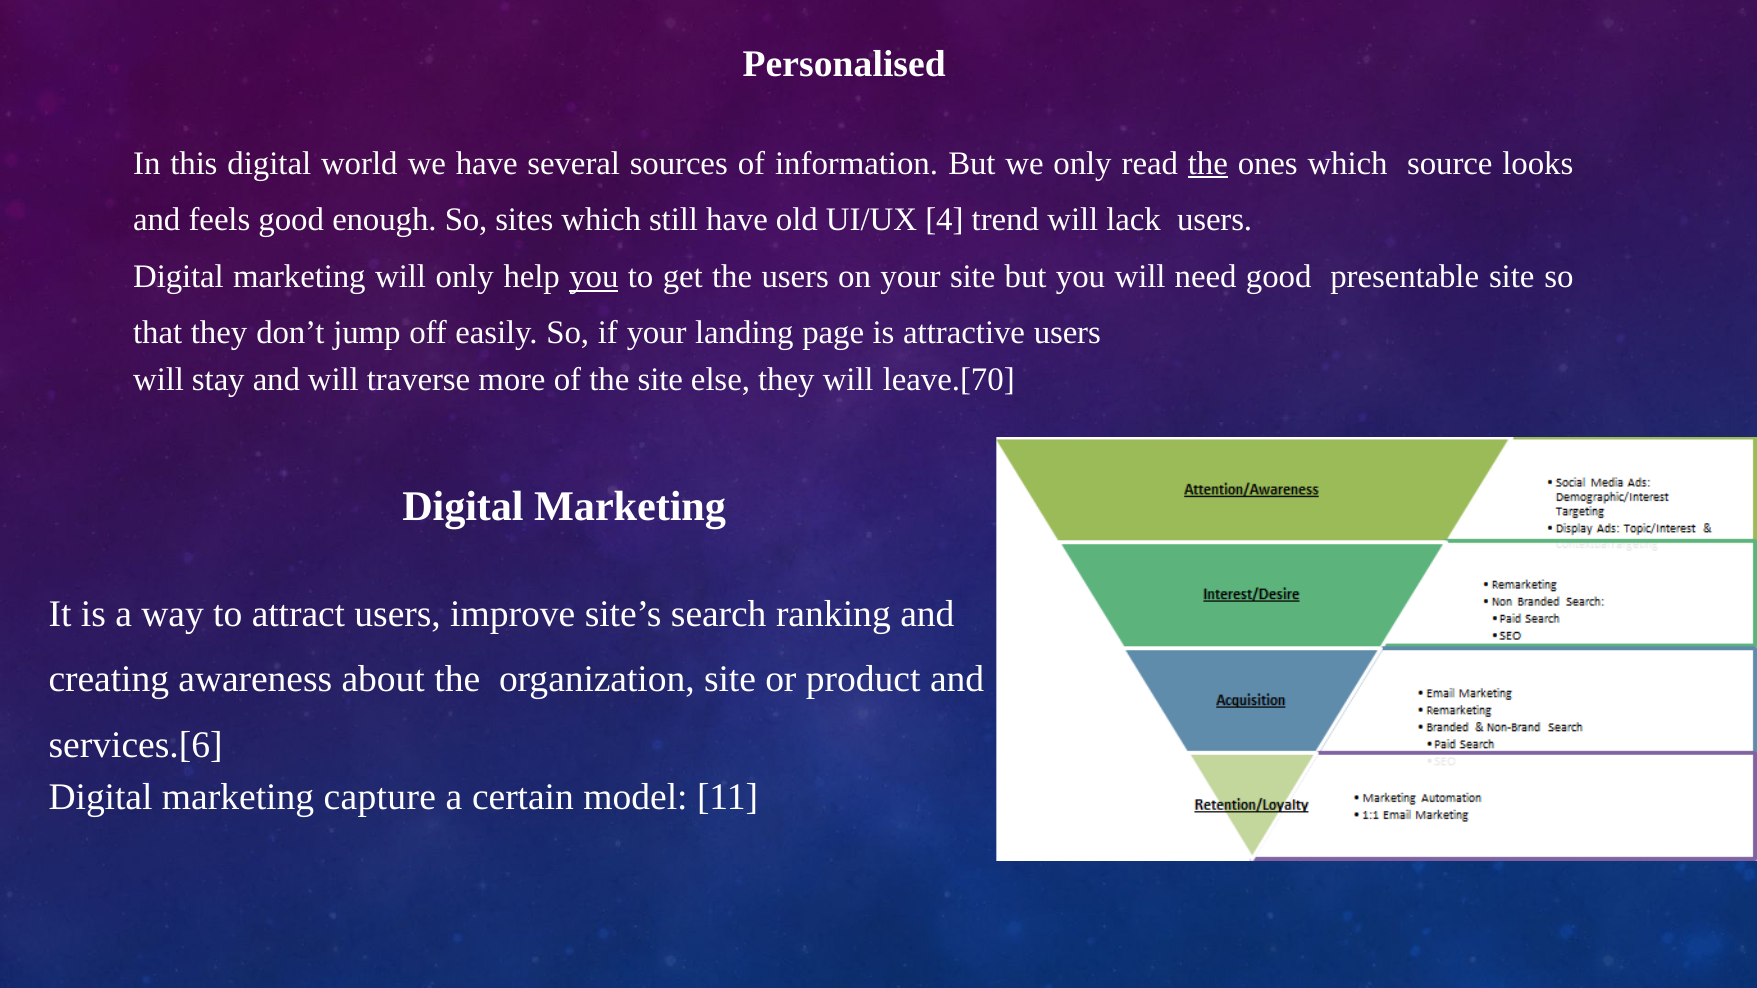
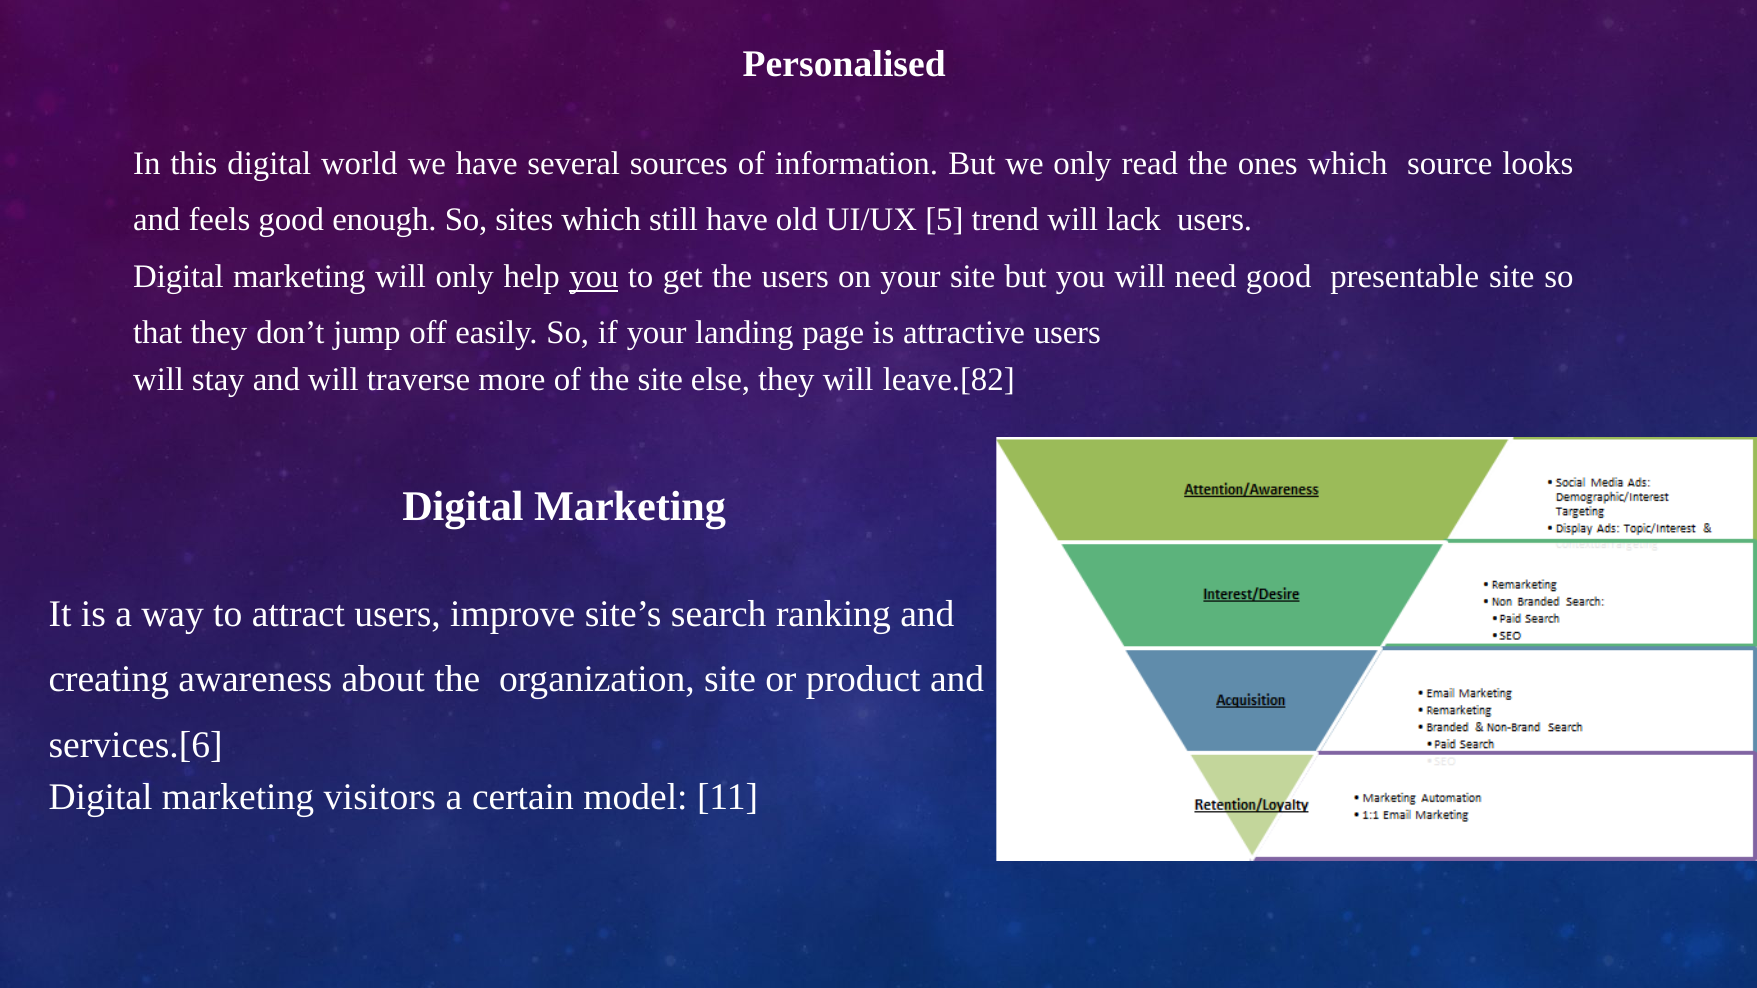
the at (1208, 163) underline: present -> none
4: 4 -> 5
leave.[70: leave.[70 -> leave.[82
capture: capture -> visitors
